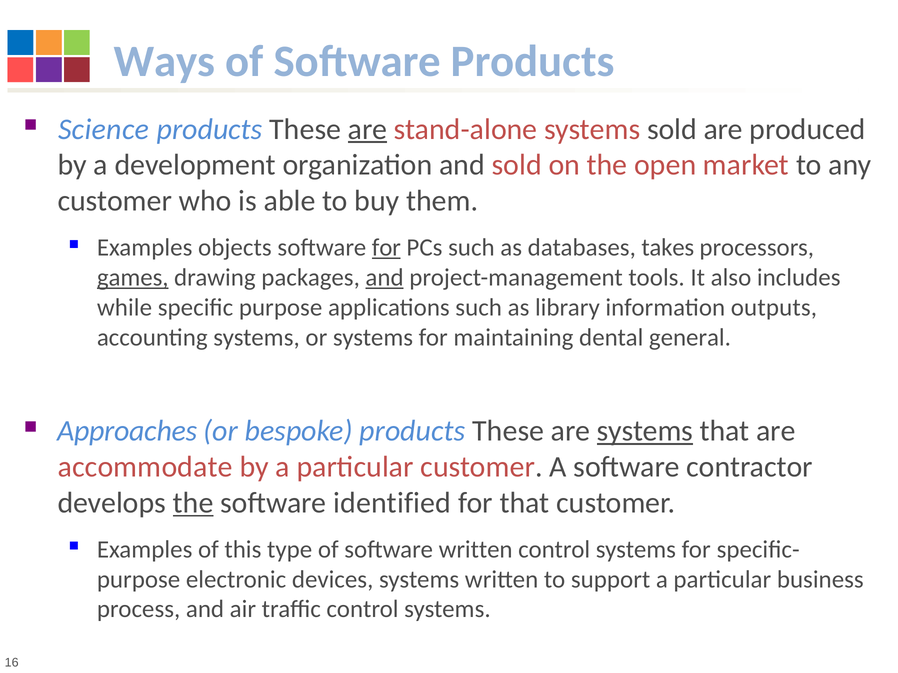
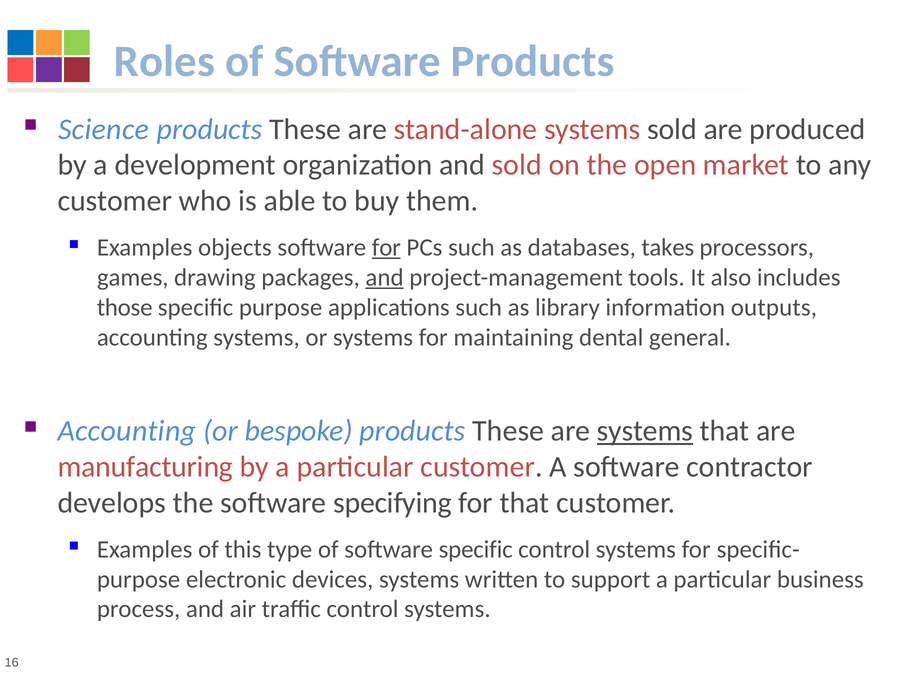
Ways: Ways -> Roles
are at (368, 129) underline: present -> none
games underline: present -> none
while: while -> those
Approaches at (127, 431): Approaches -> Accounting
accommodate: accommodate -> manufacturing
the at (193, 503) underline: present -> none
identified: identified -> specifying
software written: written -> specific
